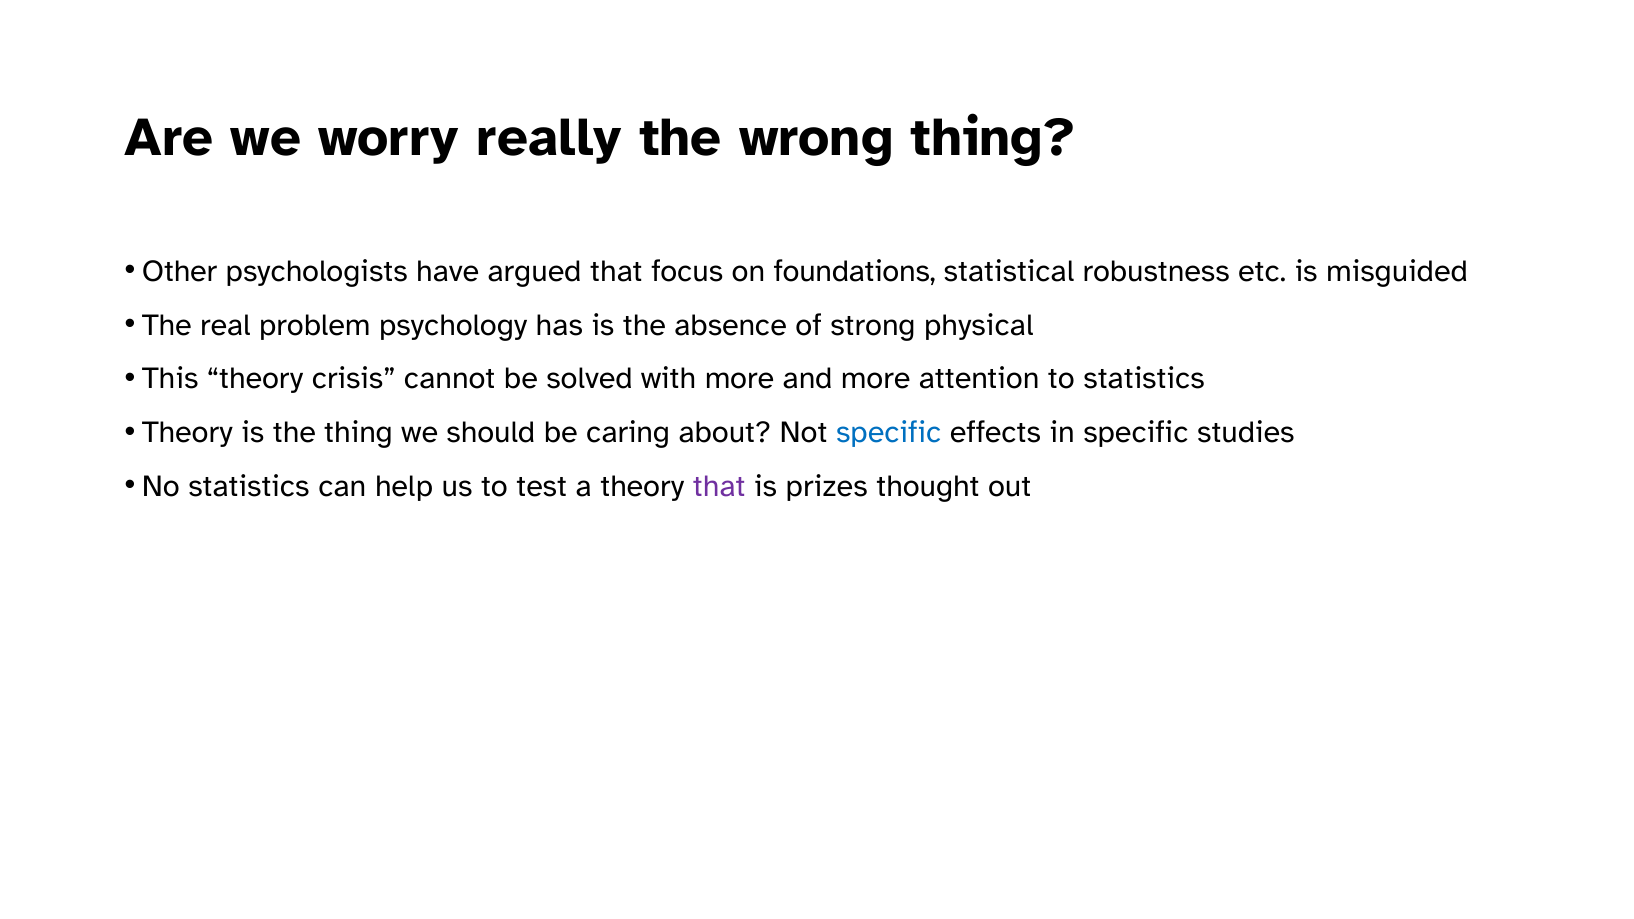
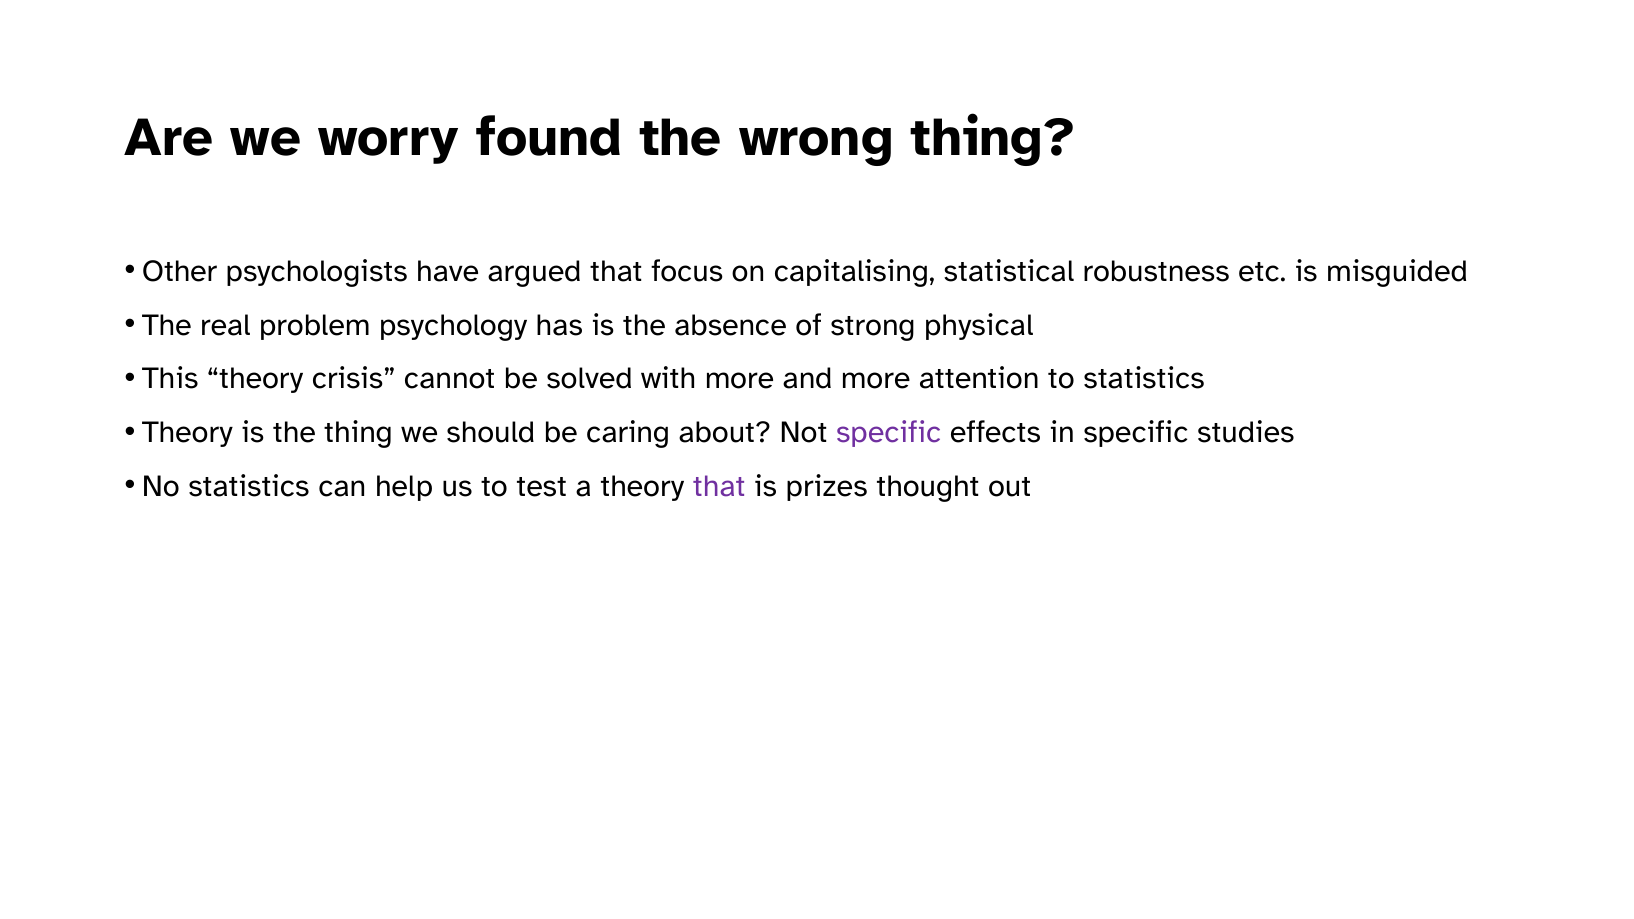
really: really -> found
foundations: foundations -> capitalising
specific at (889, 433) colour: blue -> purple
